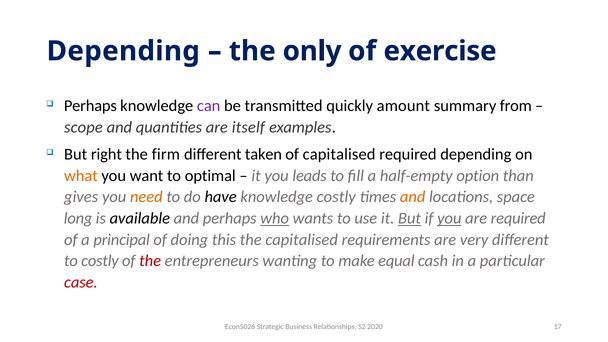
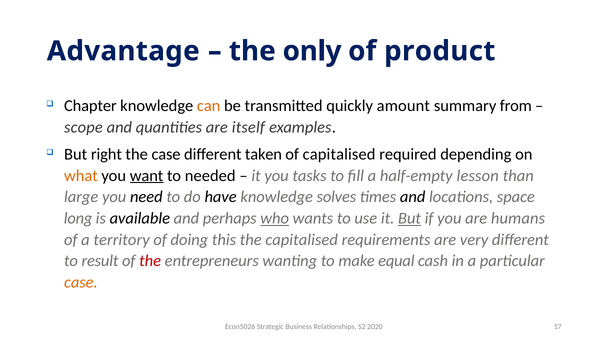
Depending at (123, 51): Depending -> Advantage
exercise: exercise -> product
Perhaps at (90, 106): Perhaps -> Chapter
can colour: purple -> orange
the firm: firm -> case
want underline: none -> present
optimal: optimal -> needed
leads: leads -> tasks
option: option -> lesson
gives: gives -> large
need colour: orange -> black
knowledge costly: costly -> solves
and at (413, 197) colour: orange -> black
you at (449, 218) underline: present -> none
are required: required -> humans
principal: principal -> territory
to costly: costly -> result
case at (81, 282) colour: red -> orange
